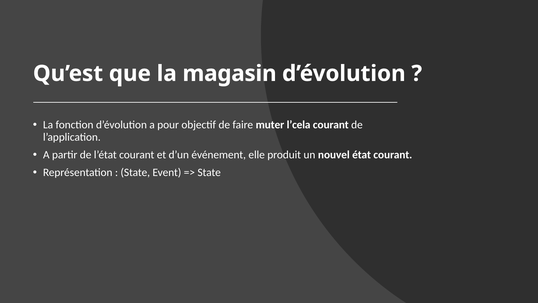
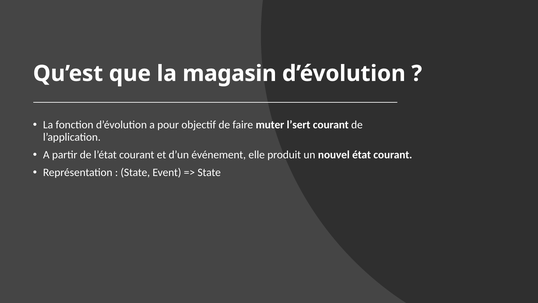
l’cela: l’cela -> l’sert
